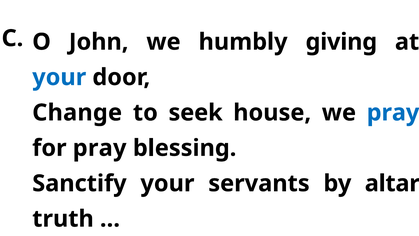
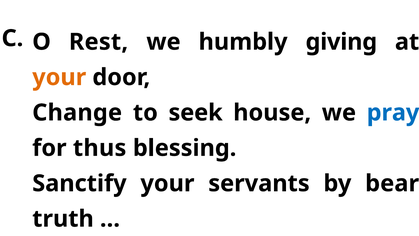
John: John -> Rest
your at (59, 77) colour: blue -> orange
for pray: pray -> thus
altar: altar -> bear
